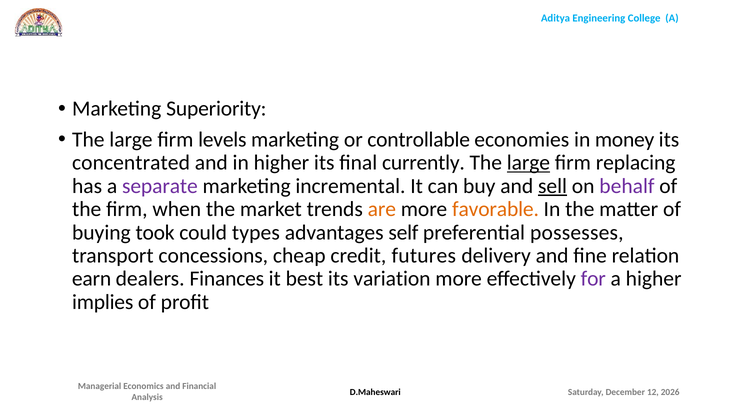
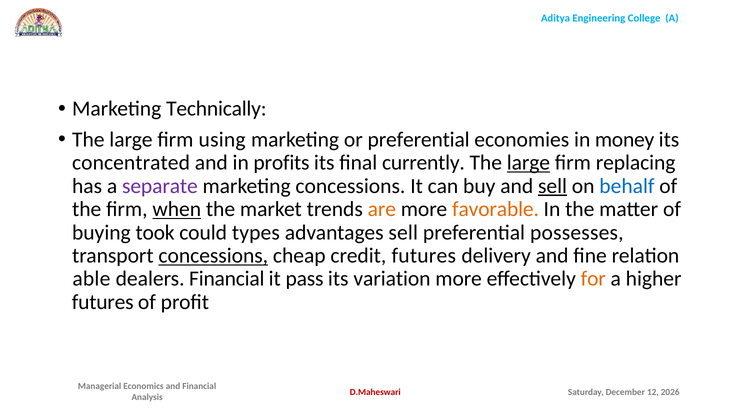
Superiority: Superiority -> Technically
levels: levels -> using
or controllable: controllable -> preferential
in higher: higher -> profits
marketing incremental: incremental -> concessions
behalf colour: purple -> blue
when underline: none -> present
advantages self: self -> sell
concessions at (213, 256) underline: none -> present
earn: earn -> able
dealers Finances: Finances -> Financial
best: best -> pass
for colour: purple -> orange
implies at (103, 303): implies -> futures
D.Maheswari colour: black -> red
